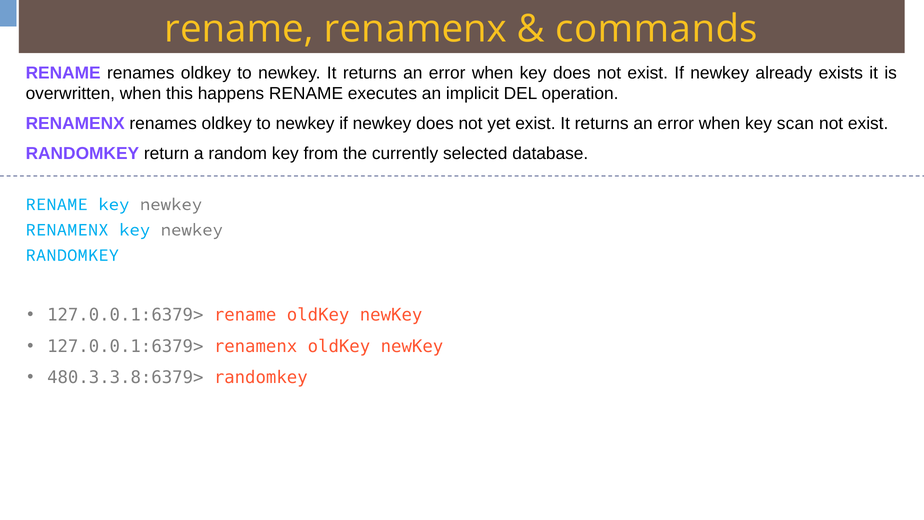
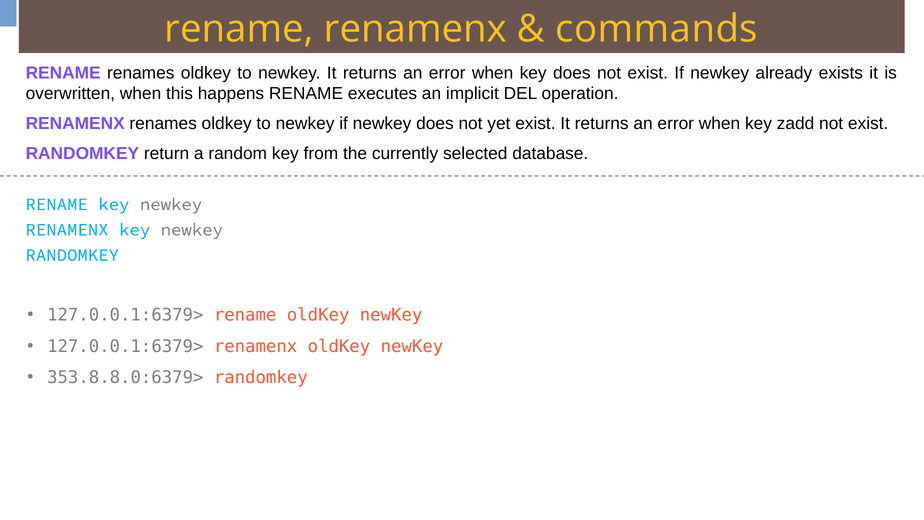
scan: scan -> zadd
480.3.3.8:6379>: 480.3.3.8:6379> -> 353.8.8.0:6379>
